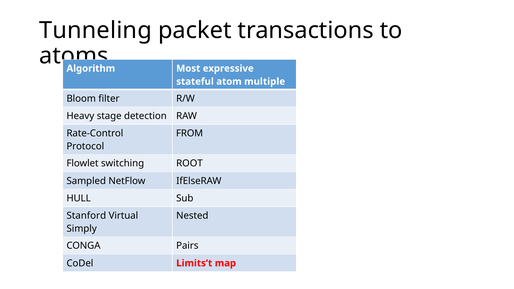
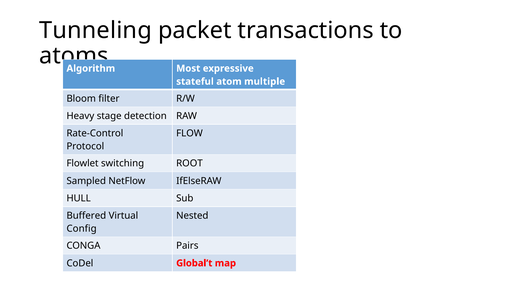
FROM: FROM -> FLOW
Stanford: Stanford -> Buffered
Simply: Simply -> Config
Limits’t: Limits’t -> Global’t
